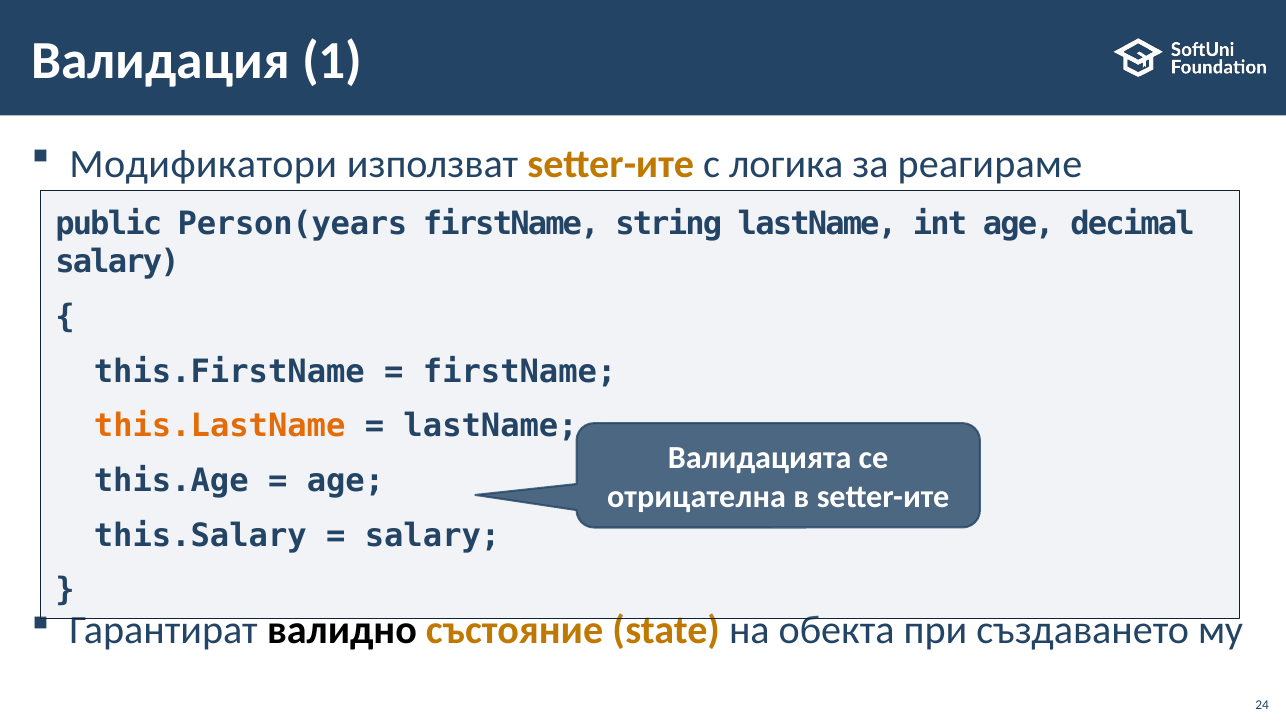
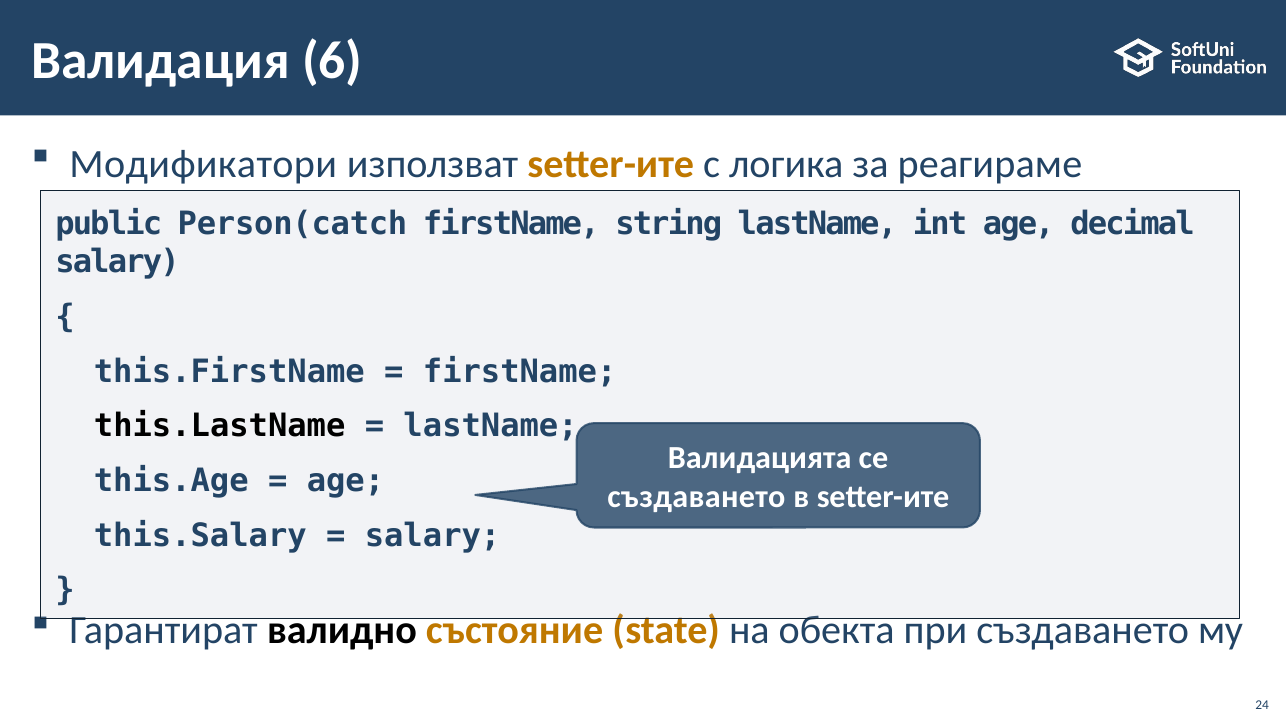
1: 1 -> 6
Person(years: Person(years -> Person(catch
this.LastName colour: orange -> black
отрицателна at (697, 497): отрицателна -> създаването
